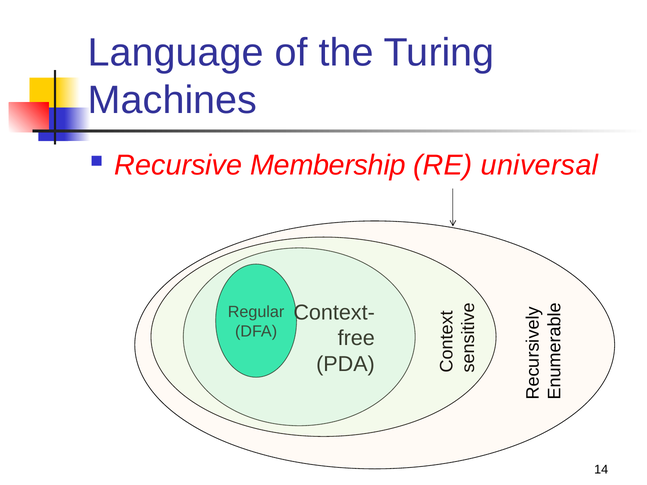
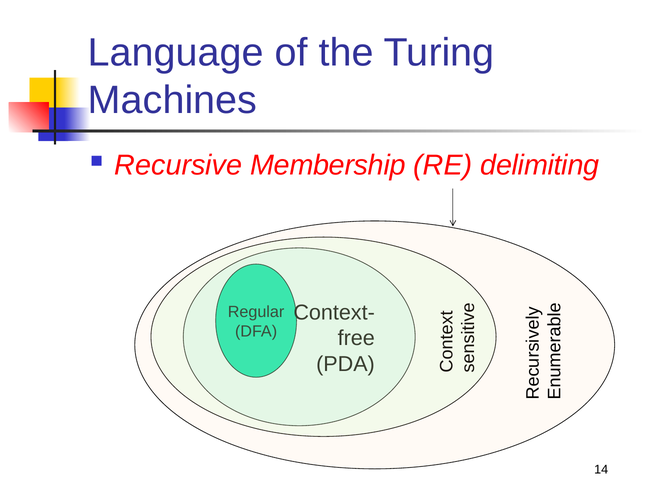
universal: universal -> delimiting
